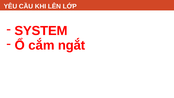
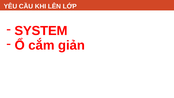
ngắt: ngắt -> giản
